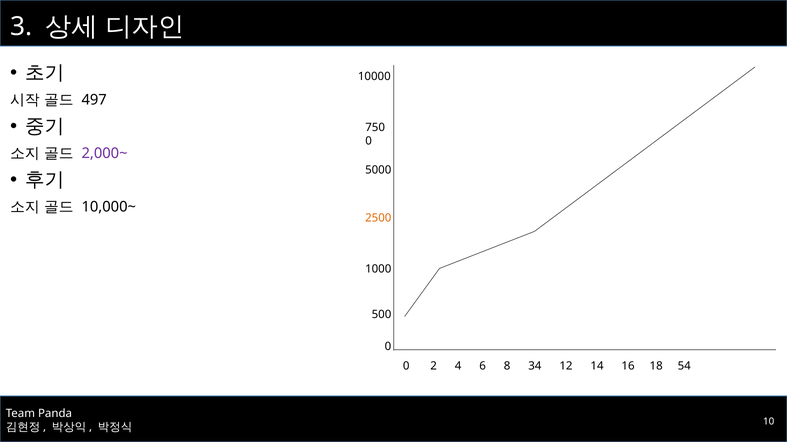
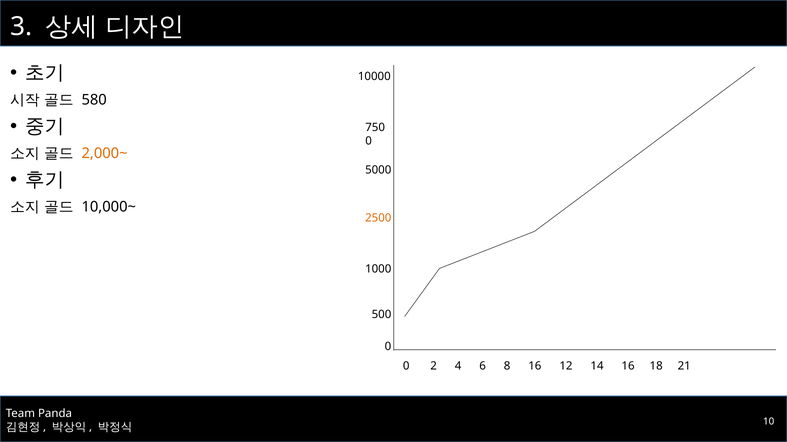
497: 497 -> 580
2,000~ colour: purple -> orange
8 34: 34 -> 16
54: 54 -> 21
